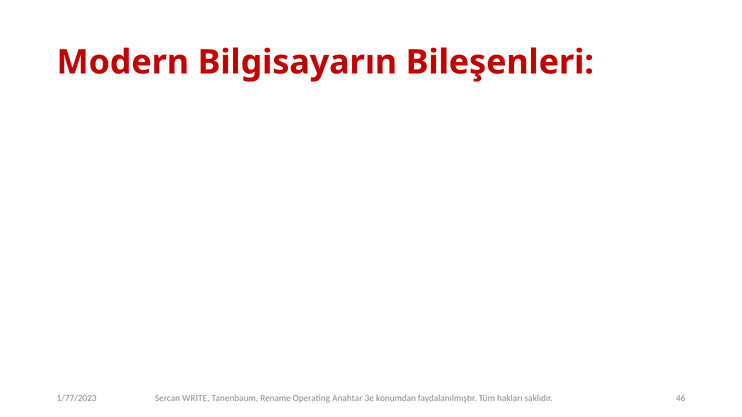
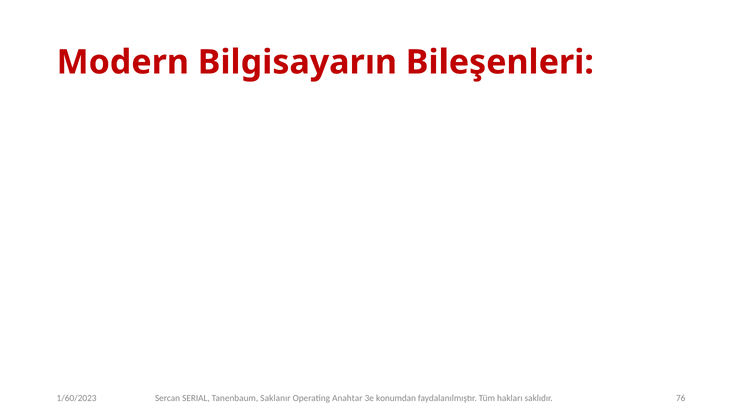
WRITE: WRITE -> SERIAL
Rename: Rename -> Saklanır
46: 46 -> 76
1/77/2023: 1/77/2023 -> 1/60/2023
